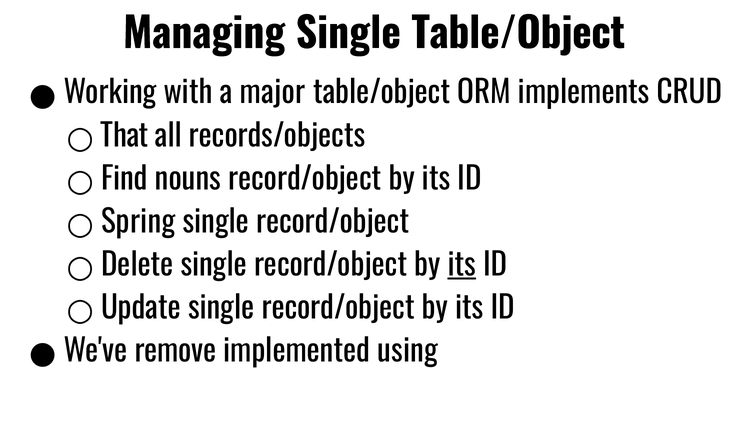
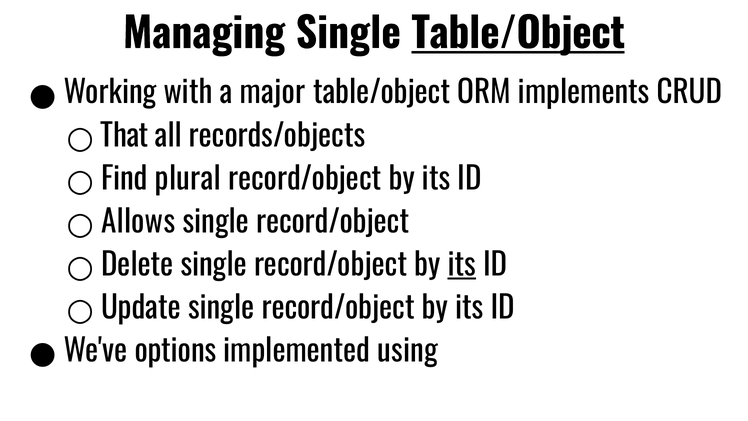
Table/Object at (518, 34) underline: none -> present
nouns: nouns -> plural
Spring: Spring -> Allows
remove: remove -> options
